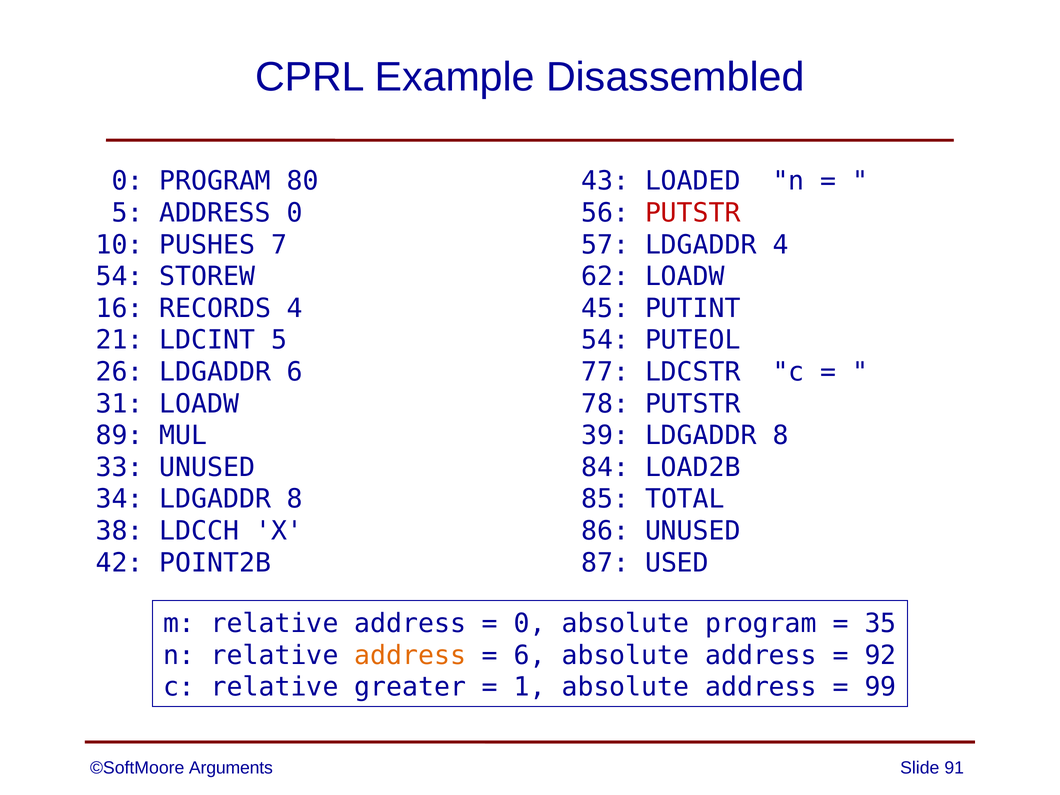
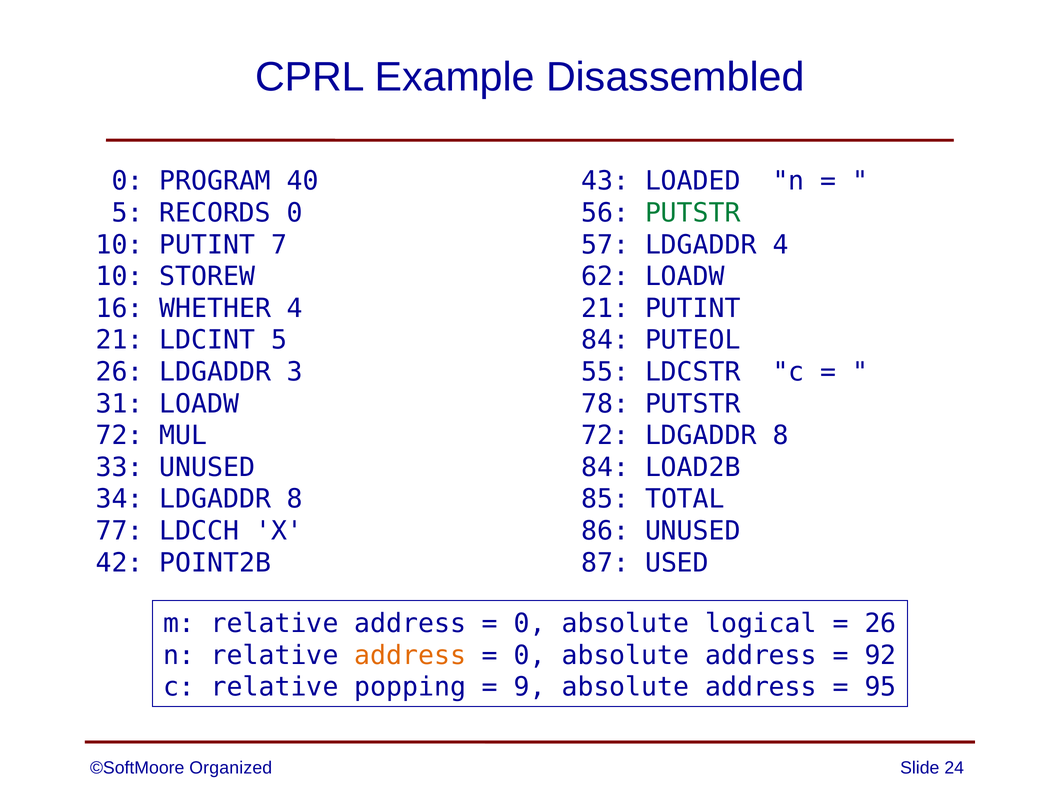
80: 80 -> 40
5 ADDRESS: ADDRESS -> RECORDS
PUTSTR at (693, 213) colour: red -> green
10 PUSHES: PUSHES -> PUTINT
54 at (120, 277): 54 -> 10
RECORDS: RECORDS -> WHETHER
45 at (605, 308): 45 -> 21
54 at (605, 340): 54 -> 84
LDGADDR 6: 6 -> 3
77: 77 -> 55
89 at (120, 436): 89 -> 72
39 at (605, 436): 39 -> 72
38: 38 -> 77
absolute program: program -> logical
35 at (881, 624): 35 -> 26
6 at (530, 655): 6 -> 0
greater: greater -> popping
1: 1 -> 9
99: 99 -> 95
Arguments: Arguments -> Organized
91: 91 -> 24
